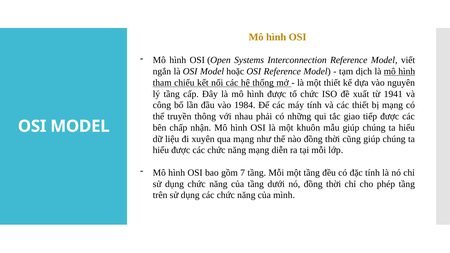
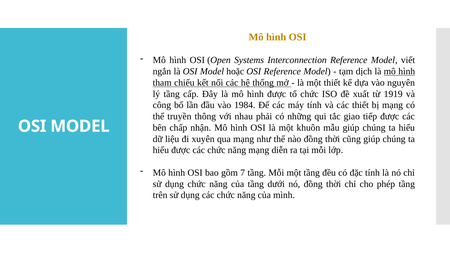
1941: 1941 -> 1919
